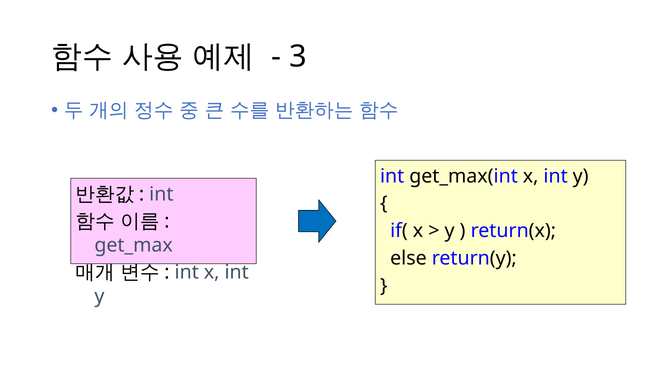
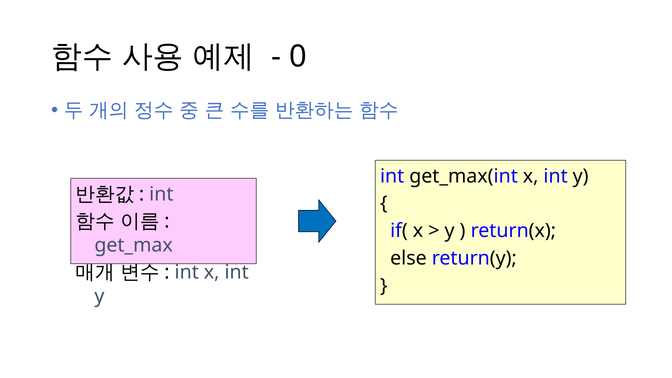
3: 3 -> 0
